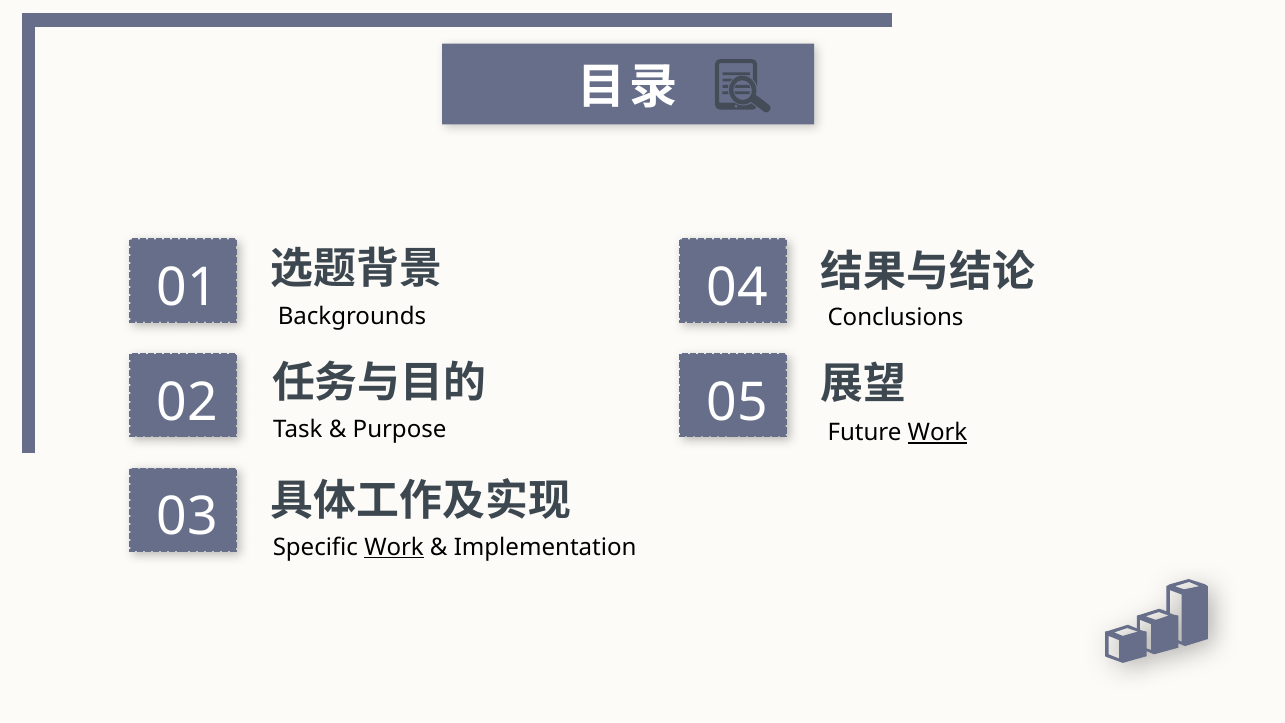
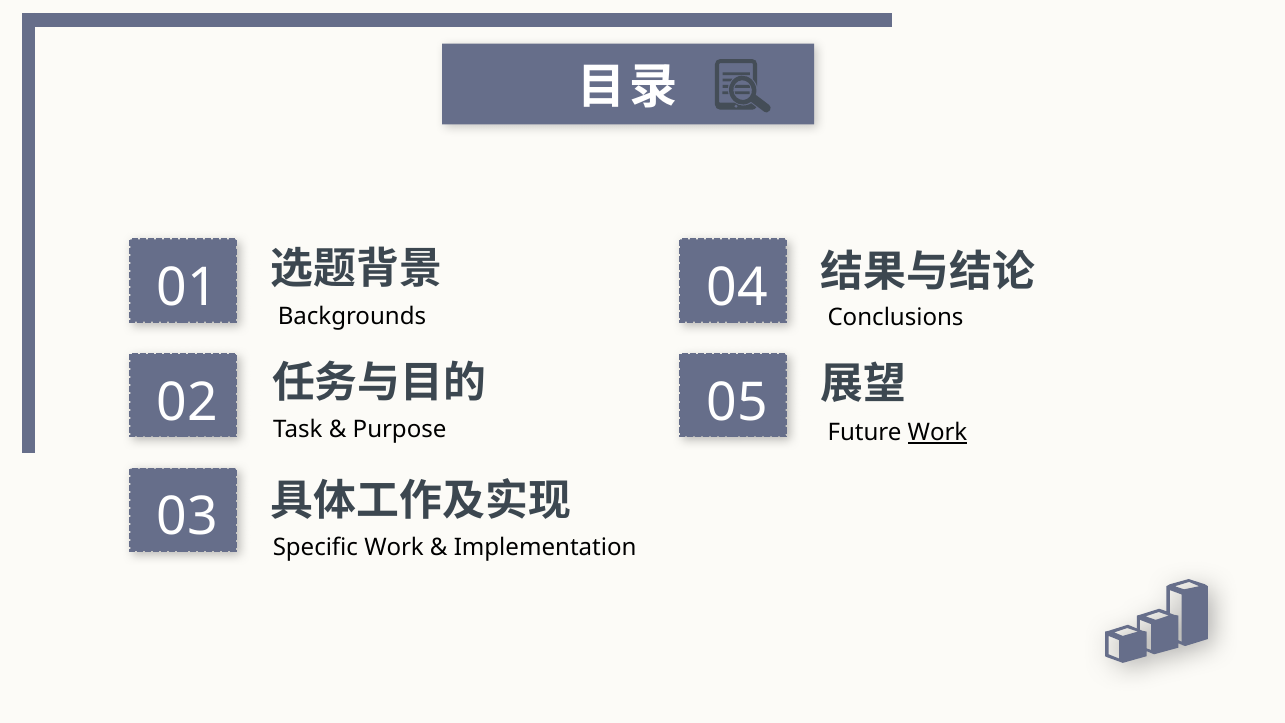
Work at (394, 547) underline: present -> none
